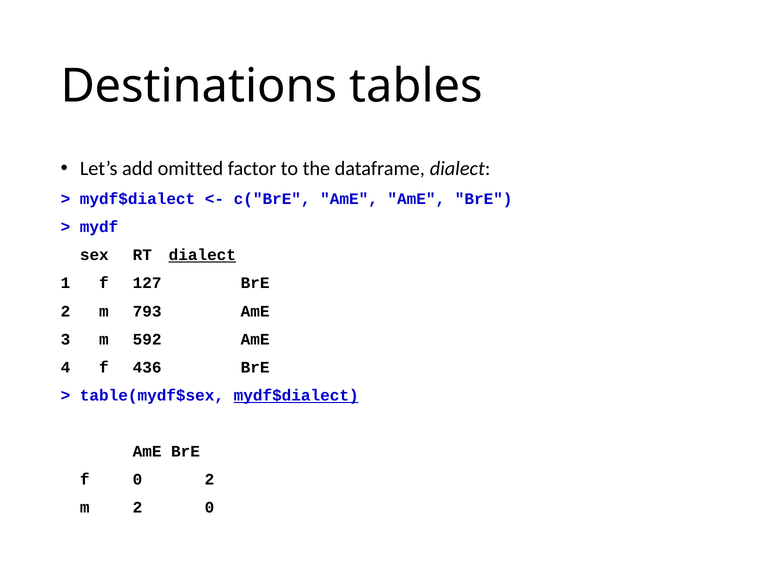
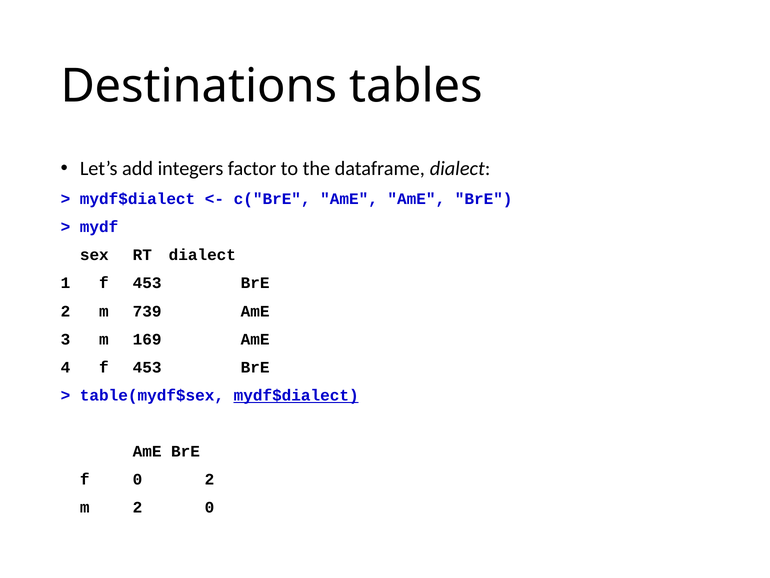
omitted: omitted -> integers
dialect at (202, 255) underline: present -> none
1 f 127: 127 -> 453
793: 793 -> 739
592: 592 -> 169
4 f 436: 436 -> 453
